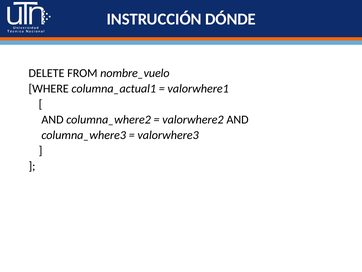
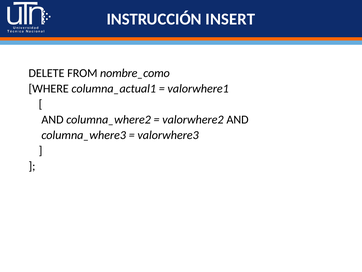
DÓNDE: DÓNDE -> INSERT
nombre_vuelo: nombre_vuelo -> nombre_como
